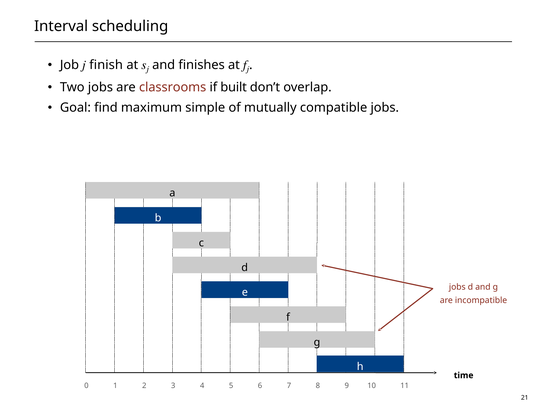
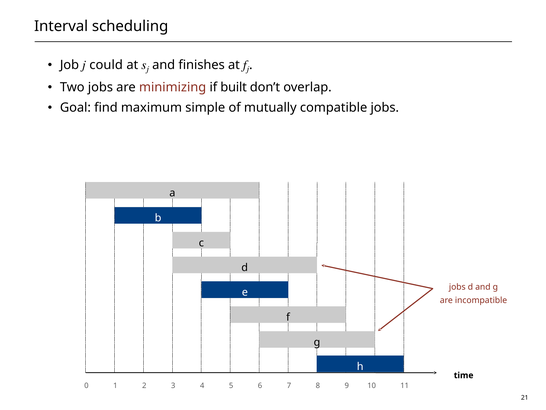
finish: finish -> could
classrooms: classrooms -> minimizing
